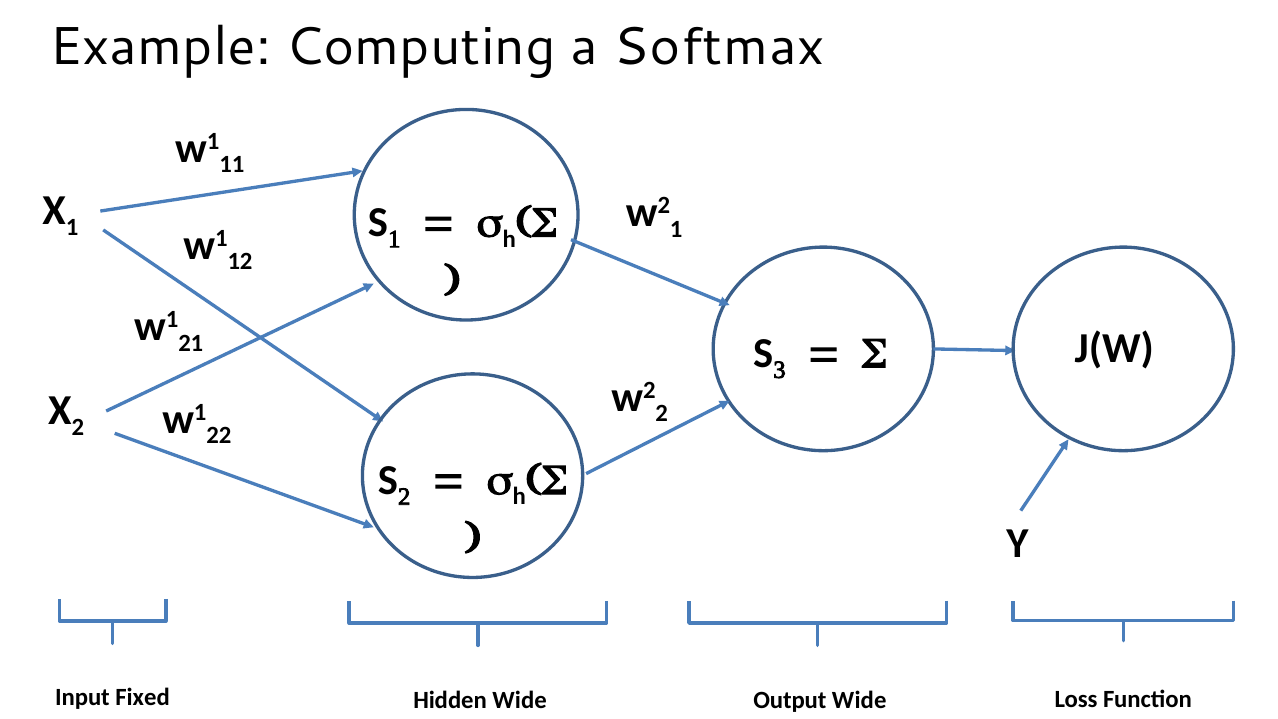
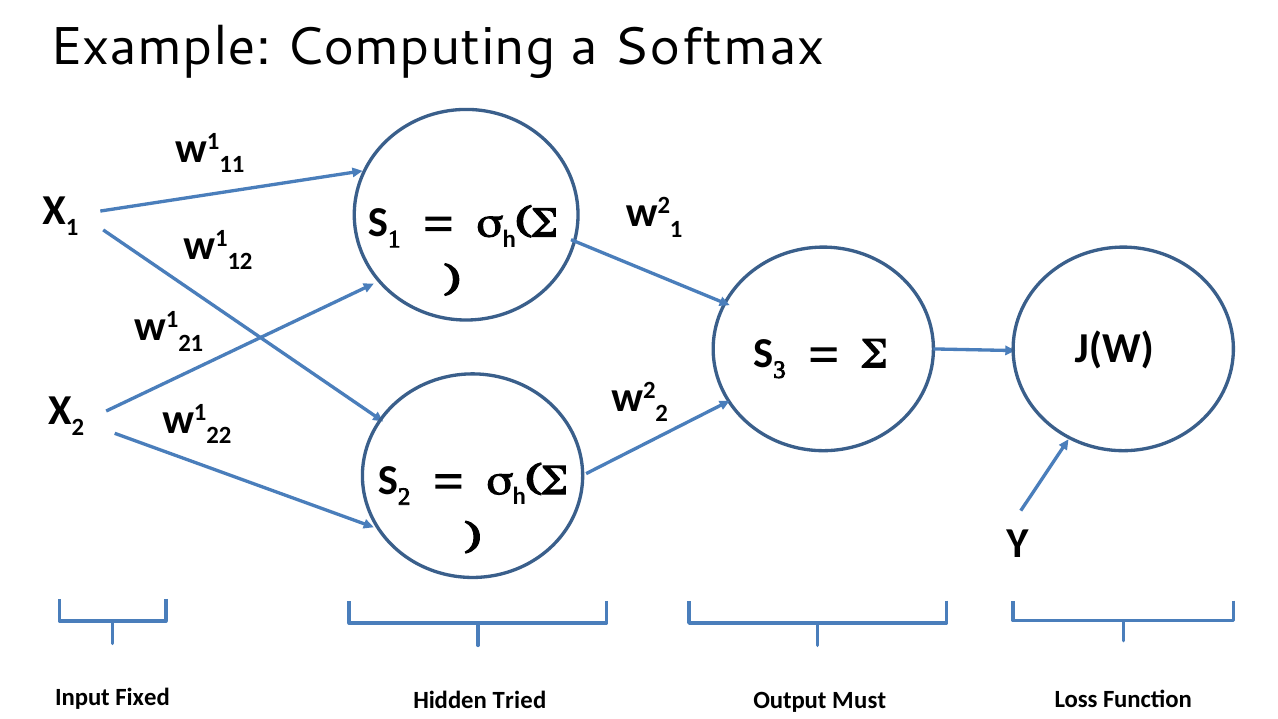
Hidden Wide: Wide -> Tried
Output Wide: Wide -> Must
